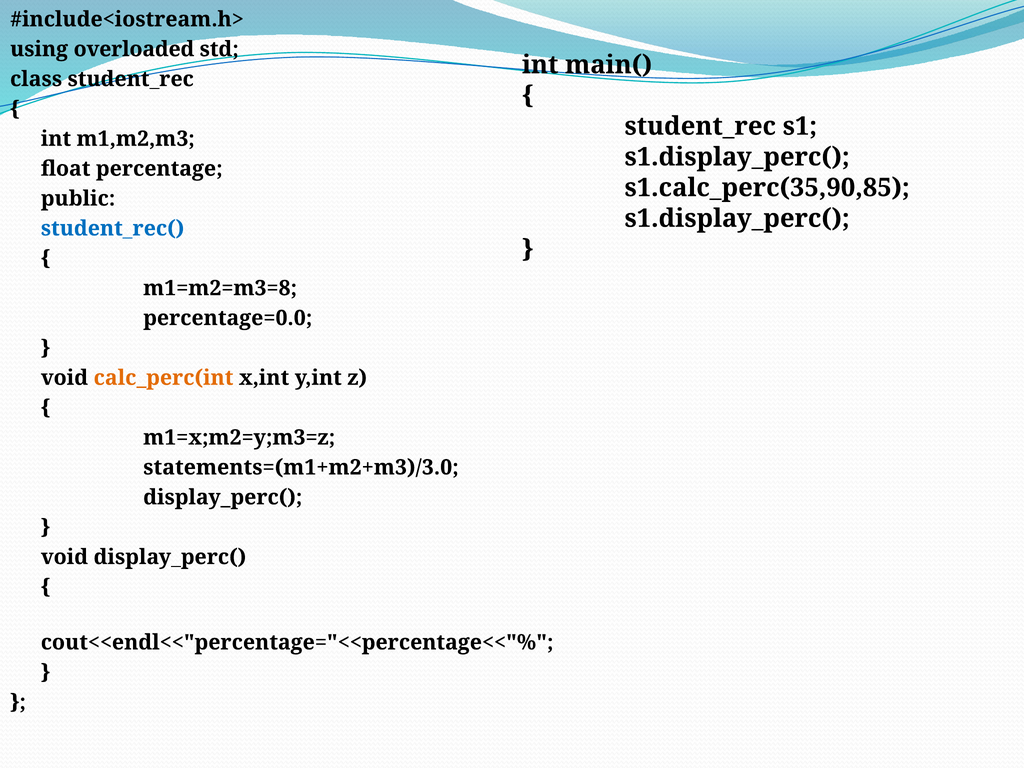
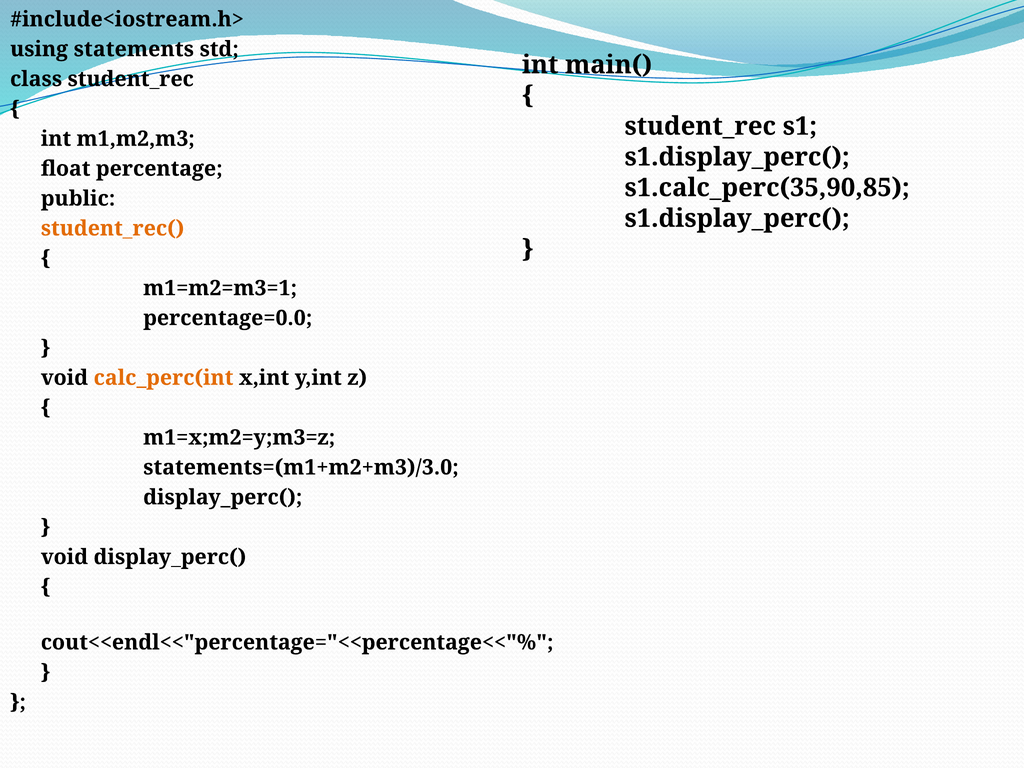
overloaded: overloaded -> statements
student_rec( colour: blue -> orange
m1=m2=m3=8: m1=m2=m3=8 -> m1=m2=m3=1
